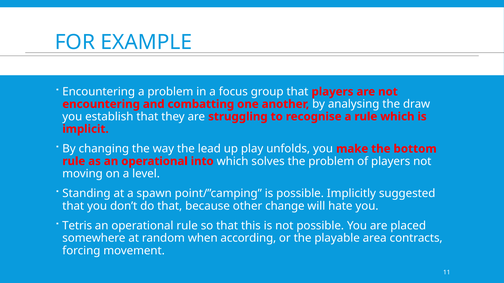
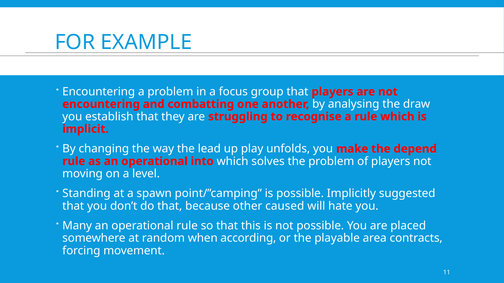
bottom: bottom -> depend
change: change -> caused
Tetris: Tetris -> Many
